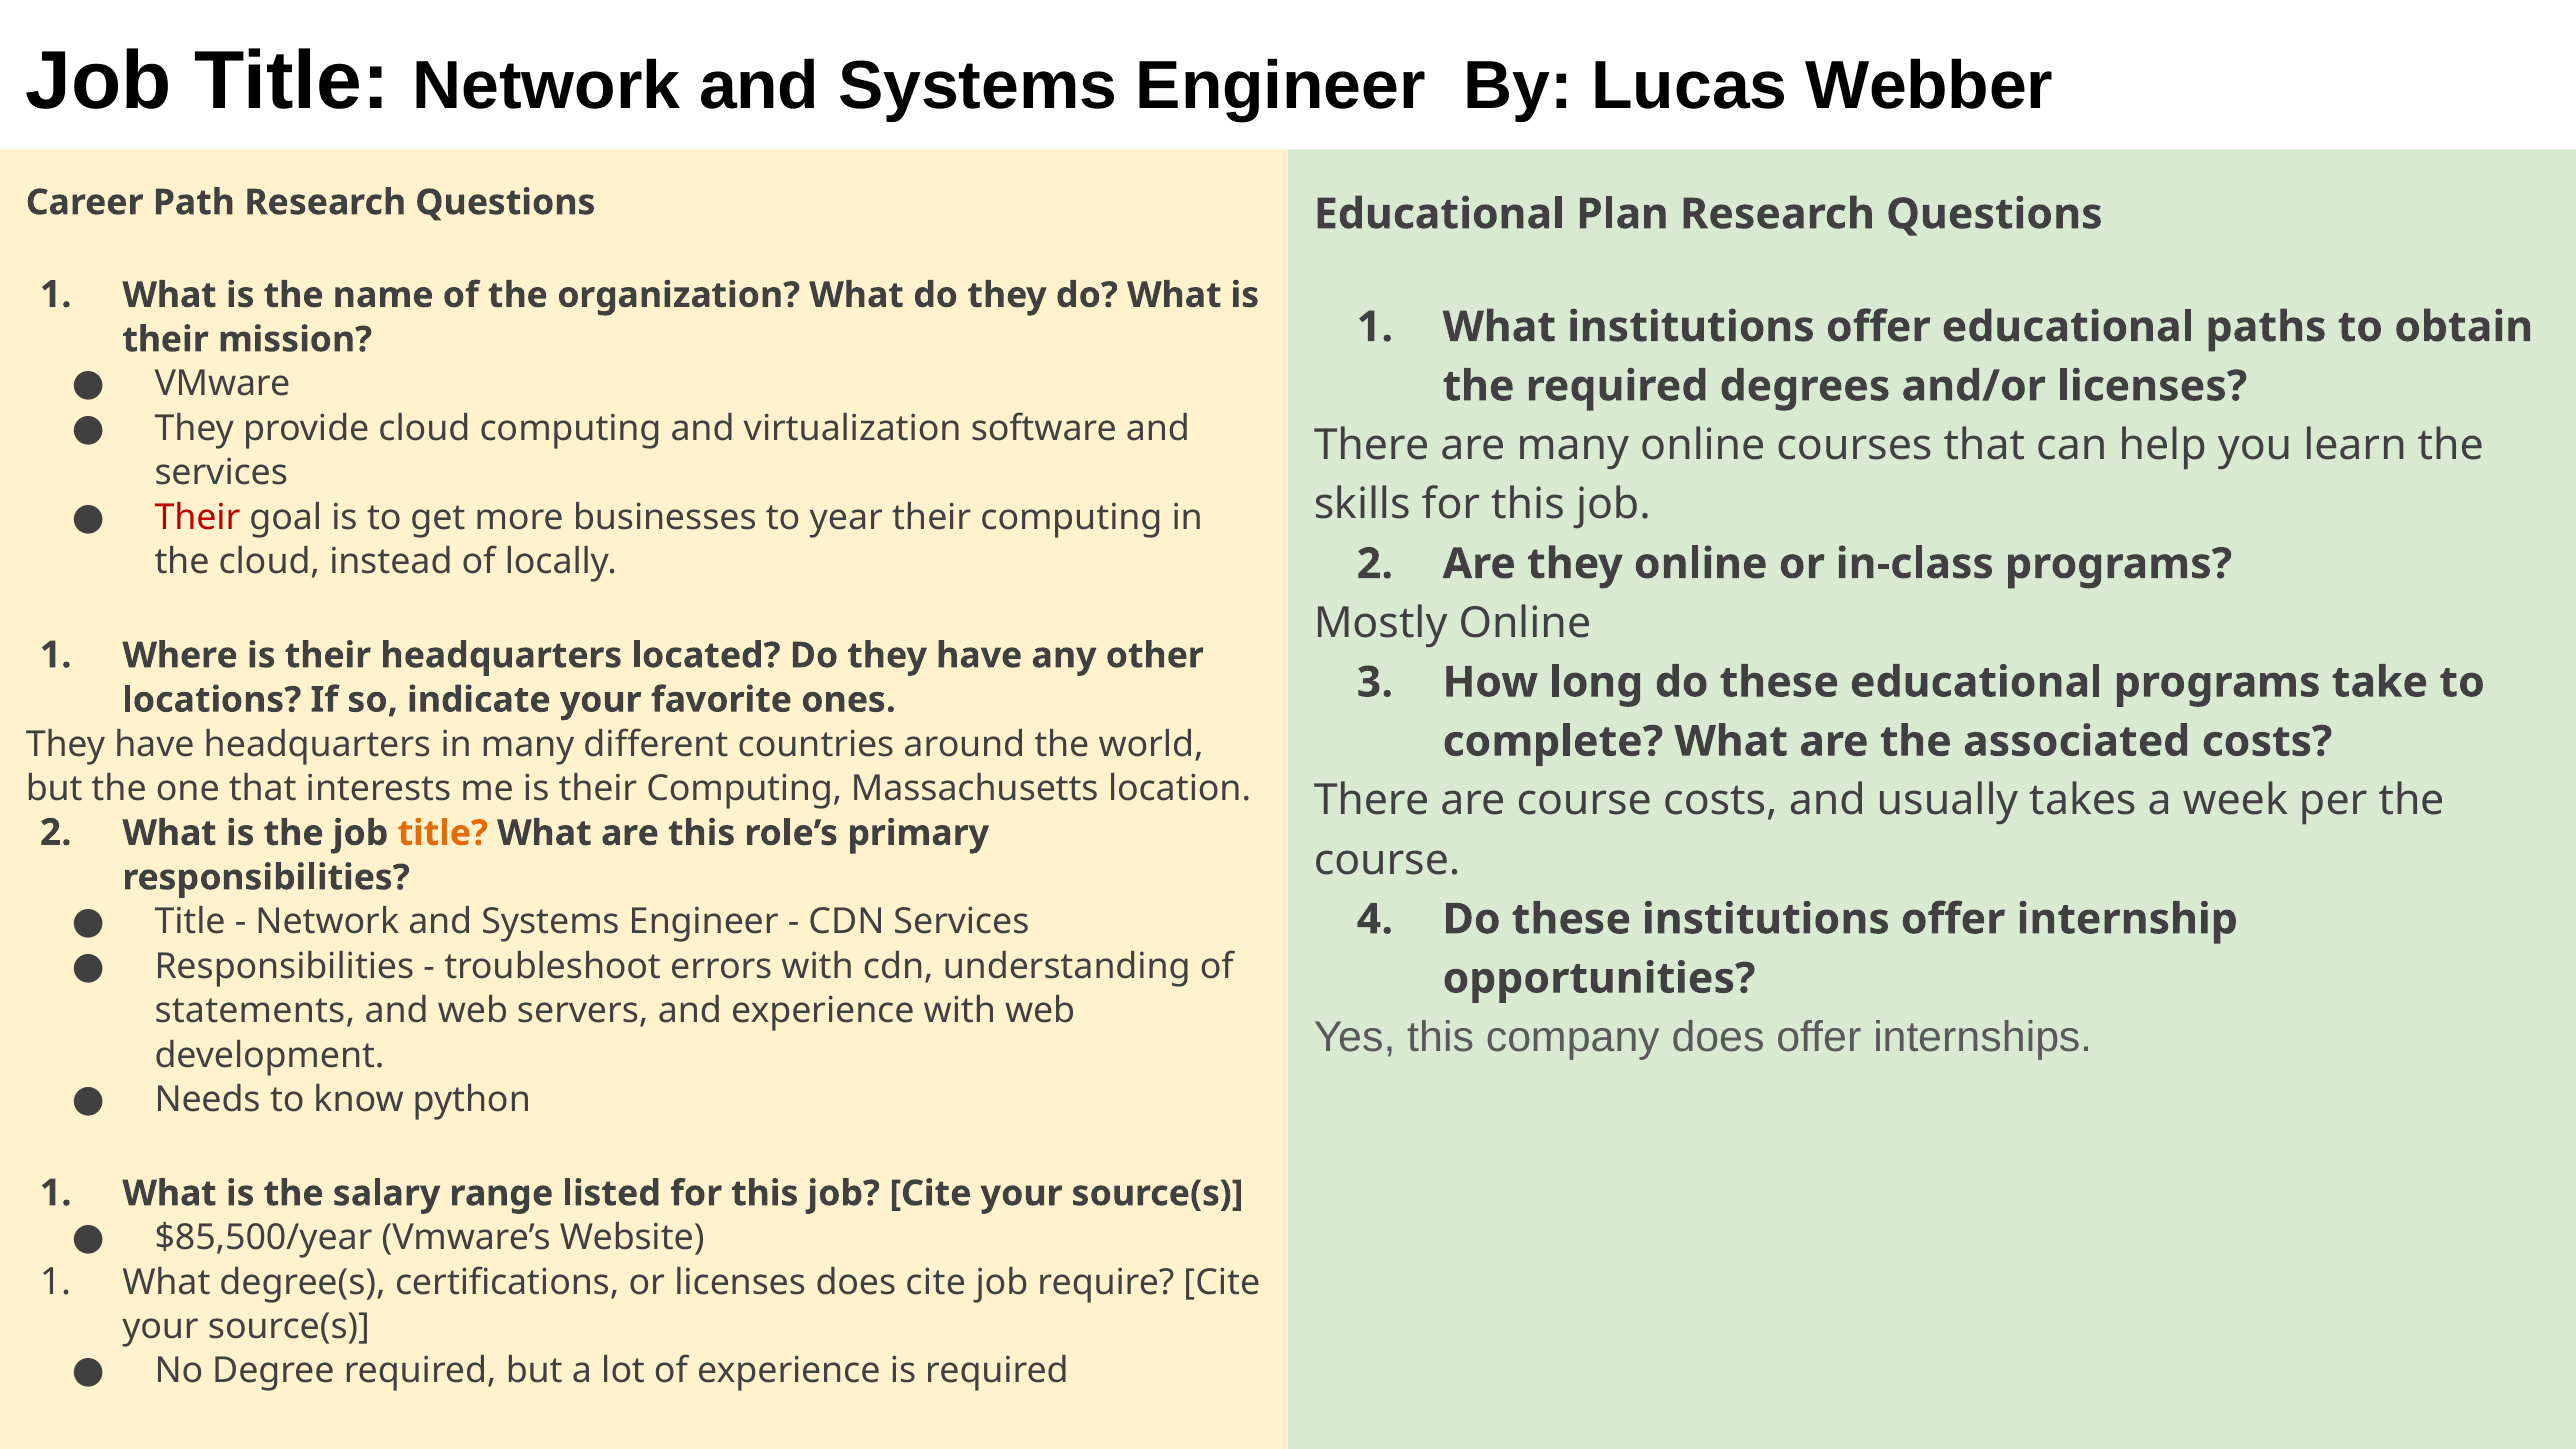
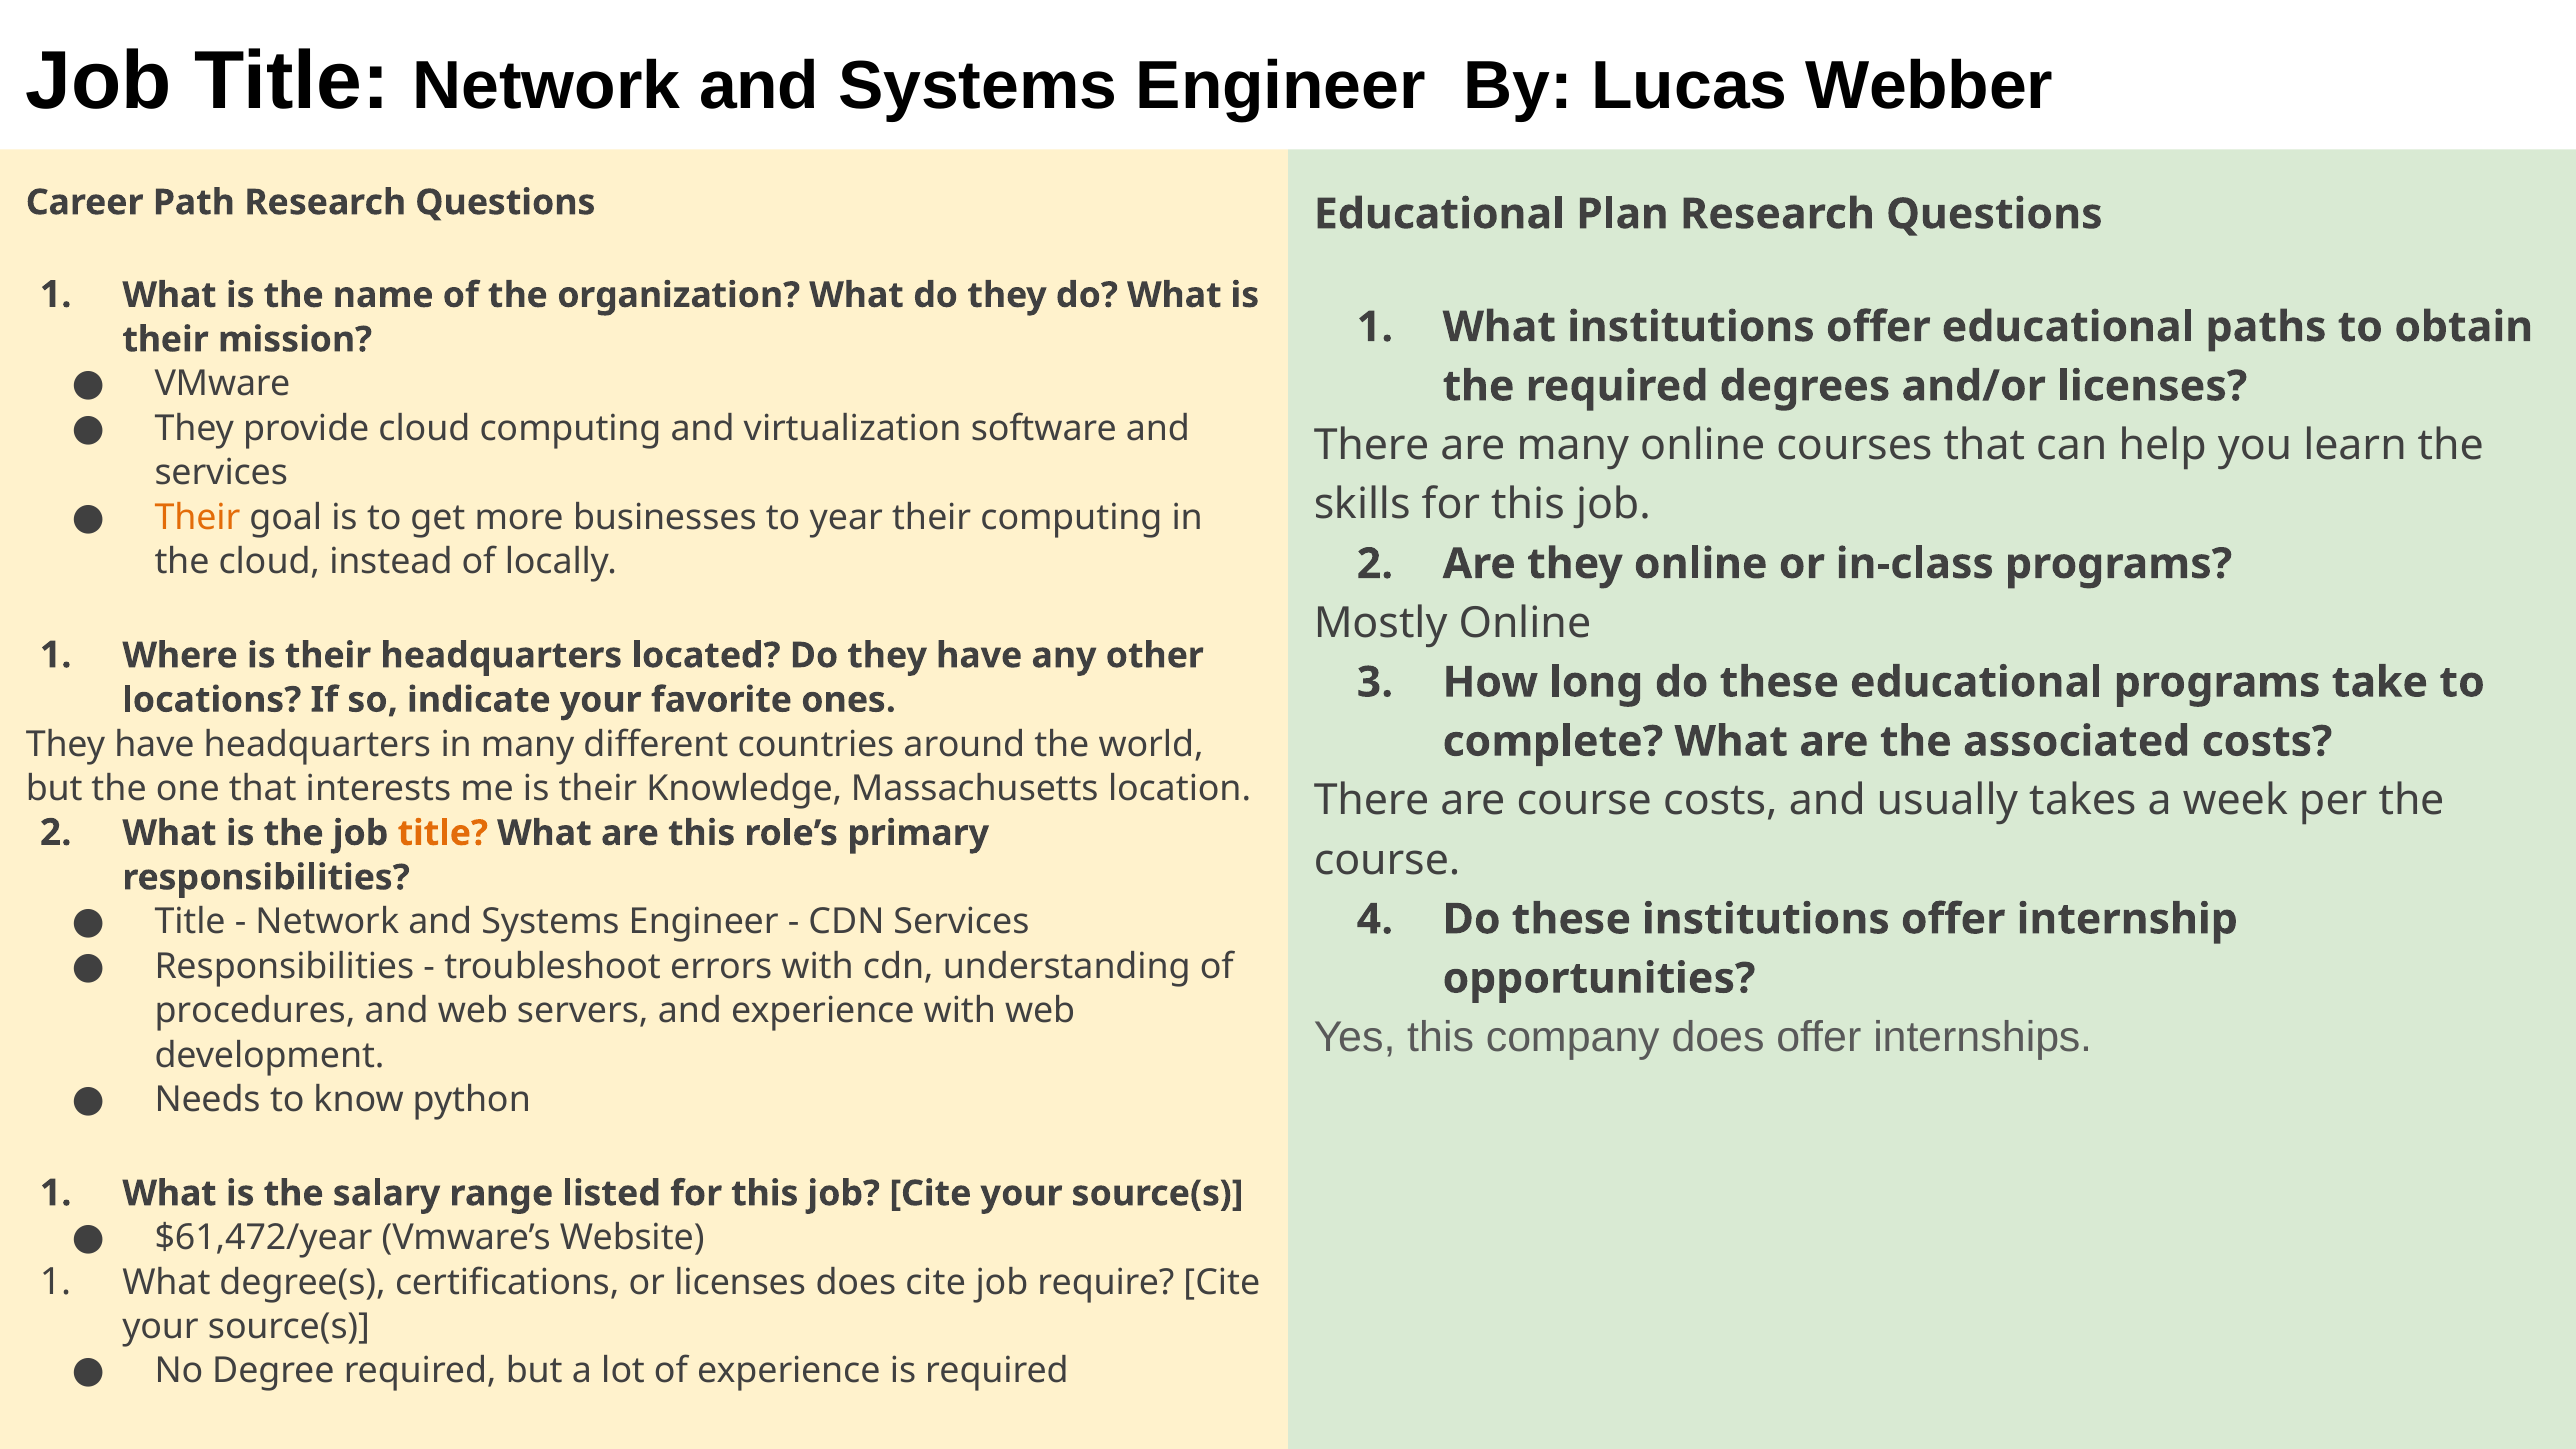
Their at (197, 517) colour: red -> orange
is their Computing: Computing -> Knowledge
statements: statements -> procedures
$85,500/year: $85,500/year -> $61,472/year
